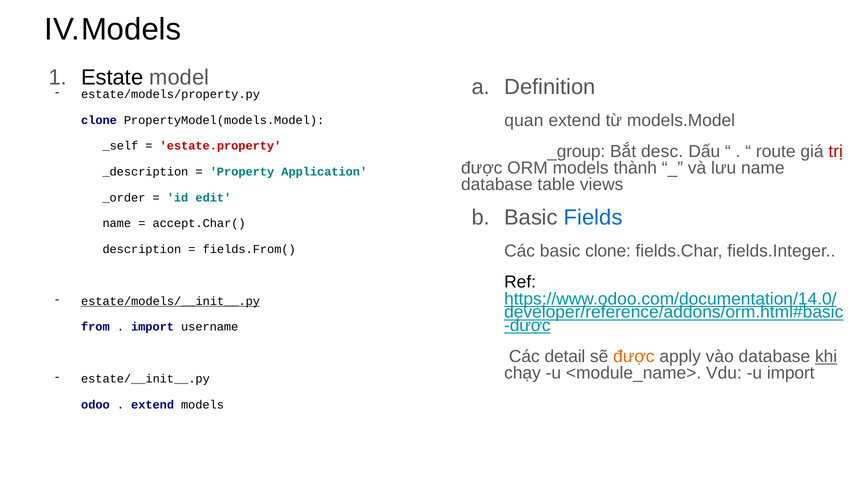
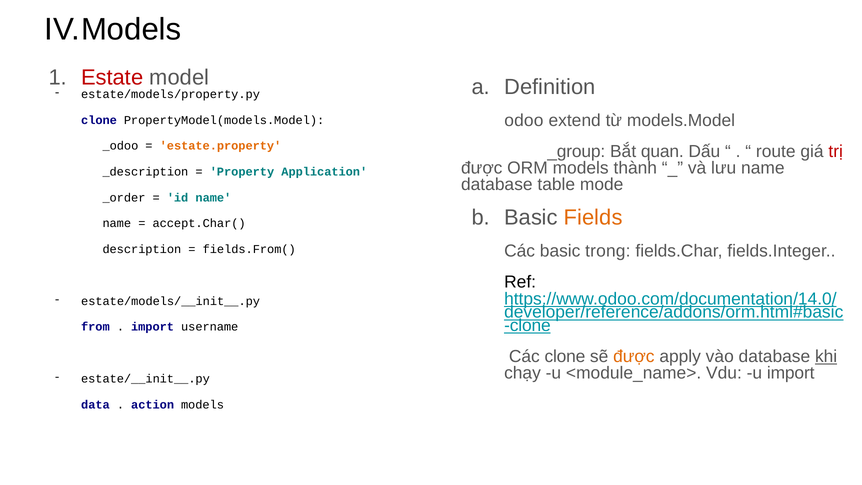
Estate colour: black -> red
quan: quan -> odoo
_self: _self -> _odoo
estate.property colour: red -> orange
desc: desc -> quan
views: views -> mode
id edit: edit -> name
Fields colour: blue -> orange
basic clone: clone -> trong
estate/models/__init__.py underline: present -> none
được at (527, 325): được -> clone
Các detail: detail -> clone
odoo: odoo -> data
extend at (153, 404): extend -> action
